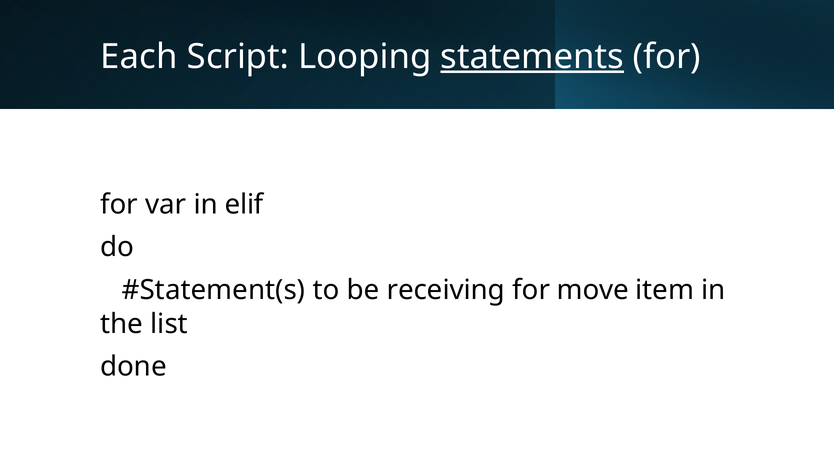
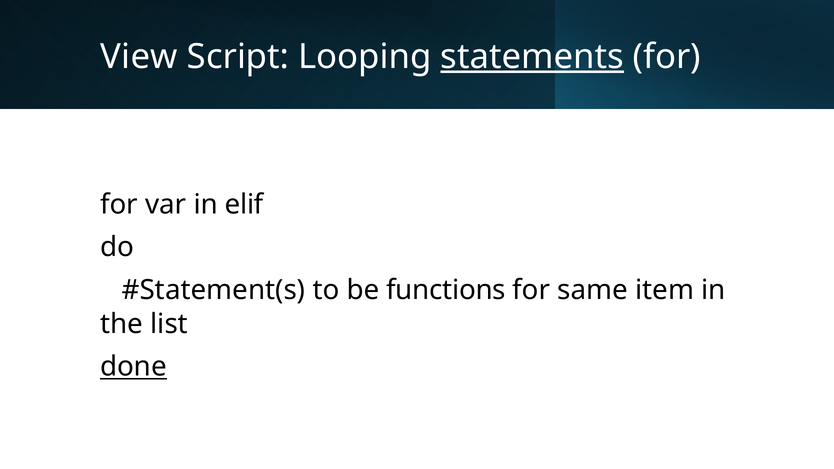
Each: Each -> View
receiving: receiving -> functions
move: move -> same
done underline: none -> present
